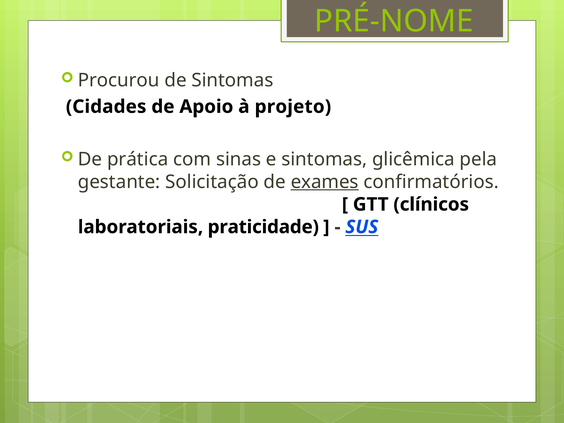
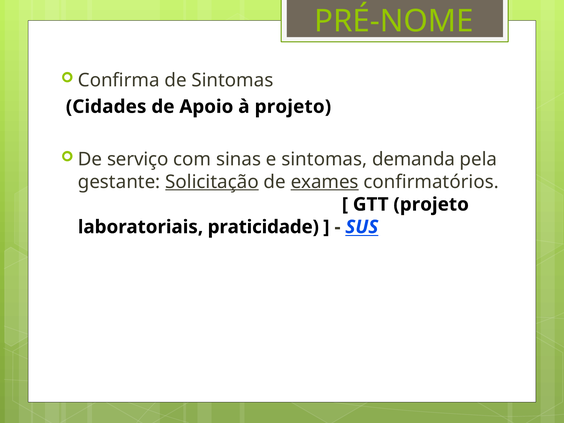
Procurou: Procurou -> Confirma
prática: prática -> serviço
glicêmica: glicêmica -> demanda
Solicitação underline: none -> present
GTT clínicos: clínicos -> projeto
